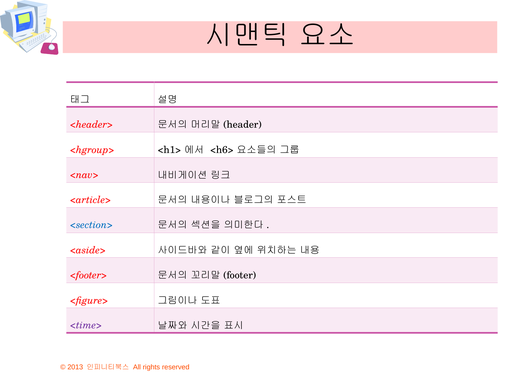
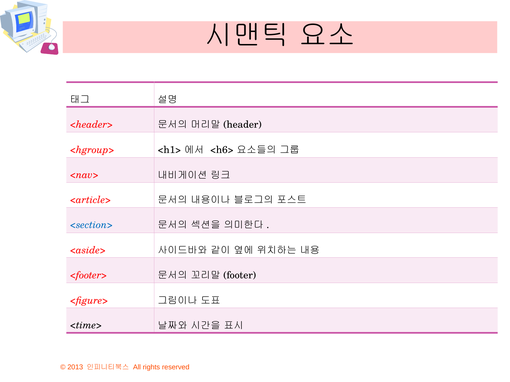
<time> colour: purple -> black
